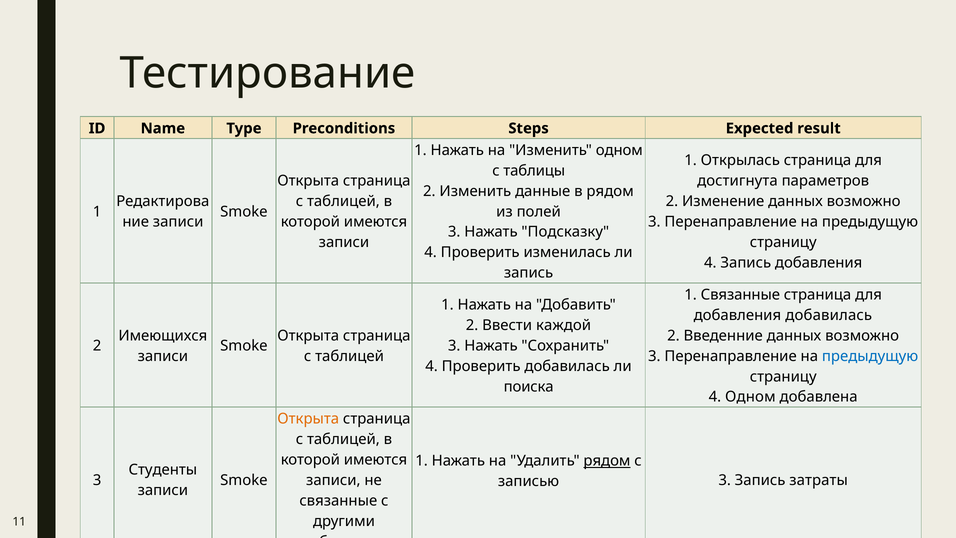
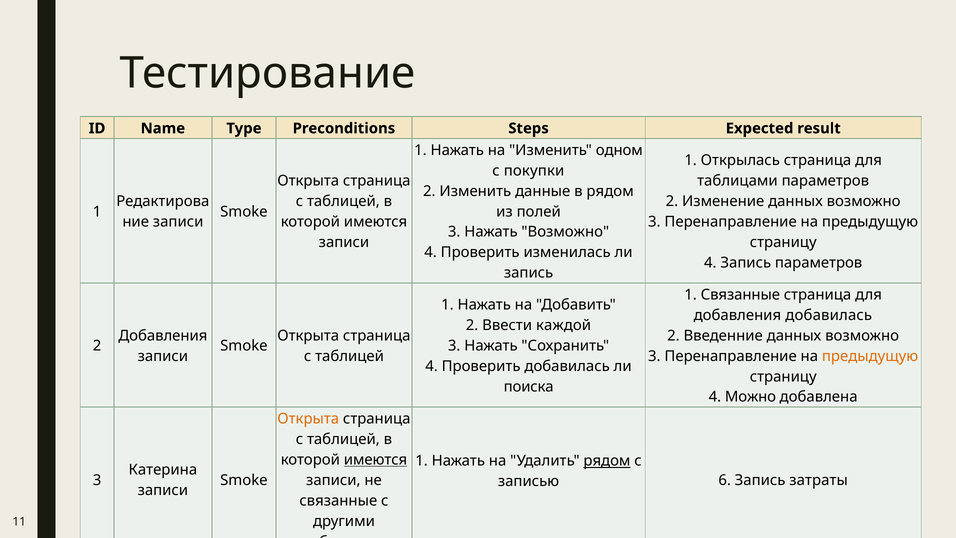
таблицы: таблицы -> покупки
достигнута at (737, 181): достигнута -> таблицами
Нажать Подсказку: Подсказку -> Возможно
Запись добавления: добавления -> параметров
Имеющихся at (163, 336): Имеющихся -> Добавления
предыдущую at (870, 356) colour: blue -> orange
4 Одном: Одном -> Можно
имеются at (376, 460) underline: none -> present
Студенты: Студенты -> Катерина
записью 3: 3 -> 6
